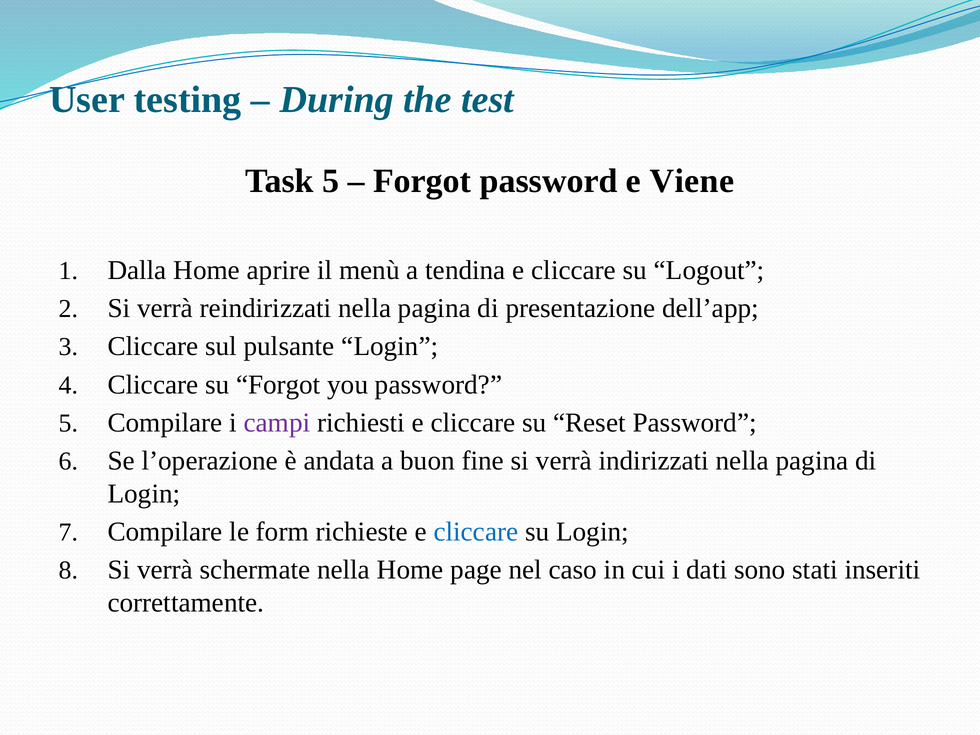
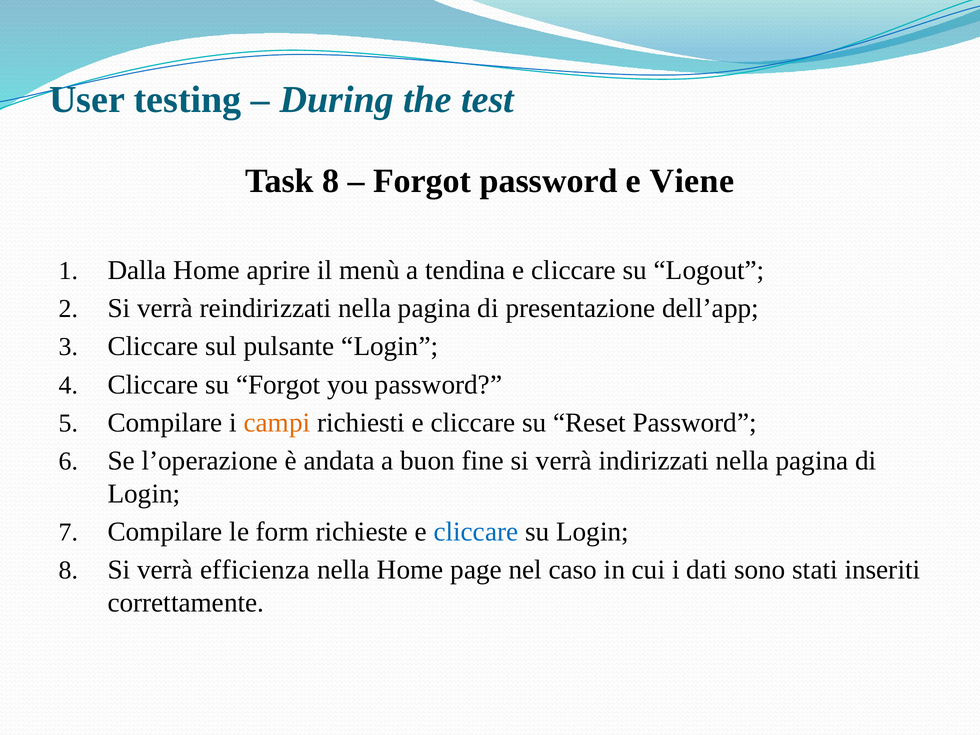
Task 5: 5 -> 8
campi colour: purple -> orange
schermate: schermate -> efficienza
